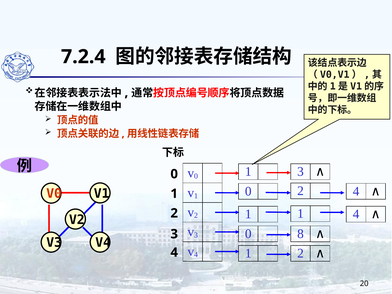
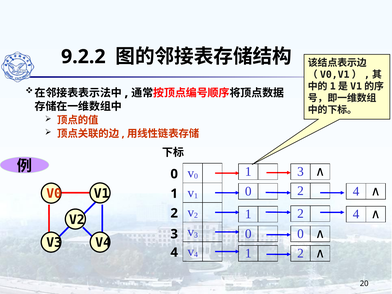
7.2.4: 7.2.4 -> 9.2.2
1 at (301, 214): 1 -> 2
0 8: 8 -> 0
